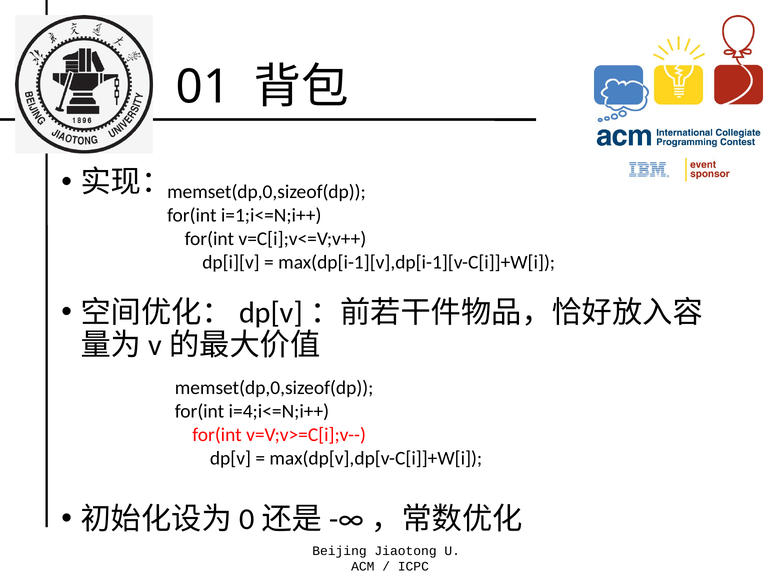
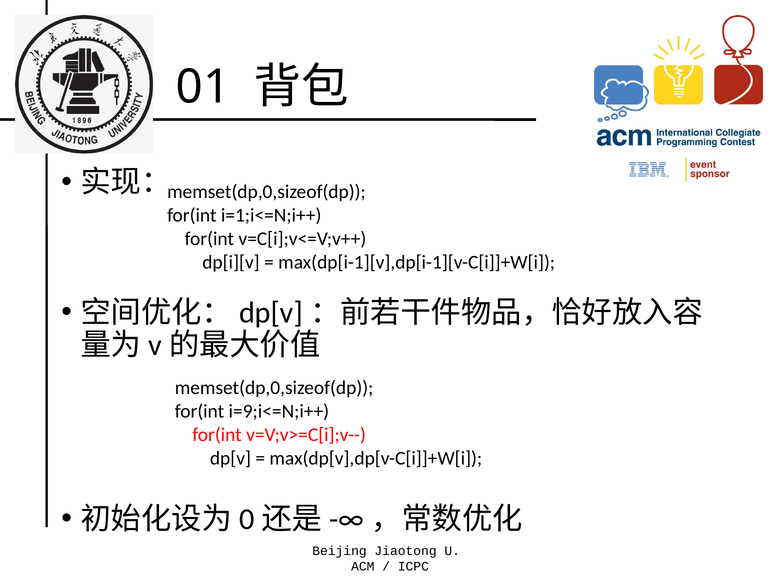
i=4;i<=N;i++: i=4;i<=N;i++ -> i=9;i<=N;i++
